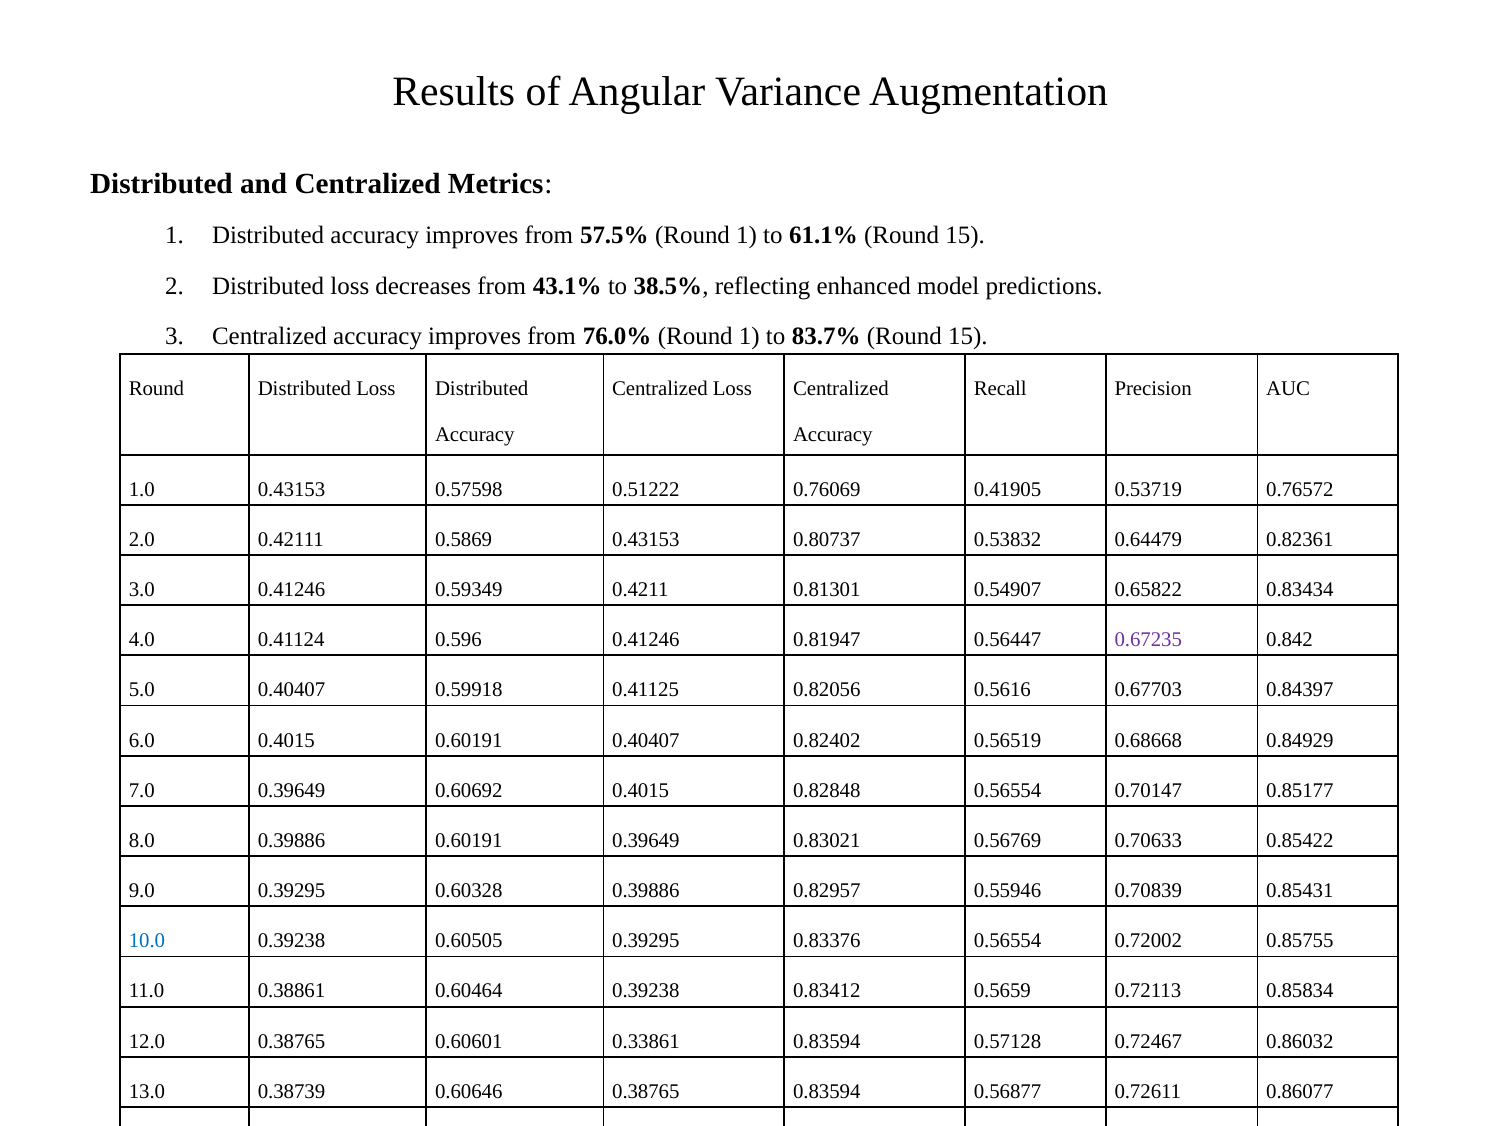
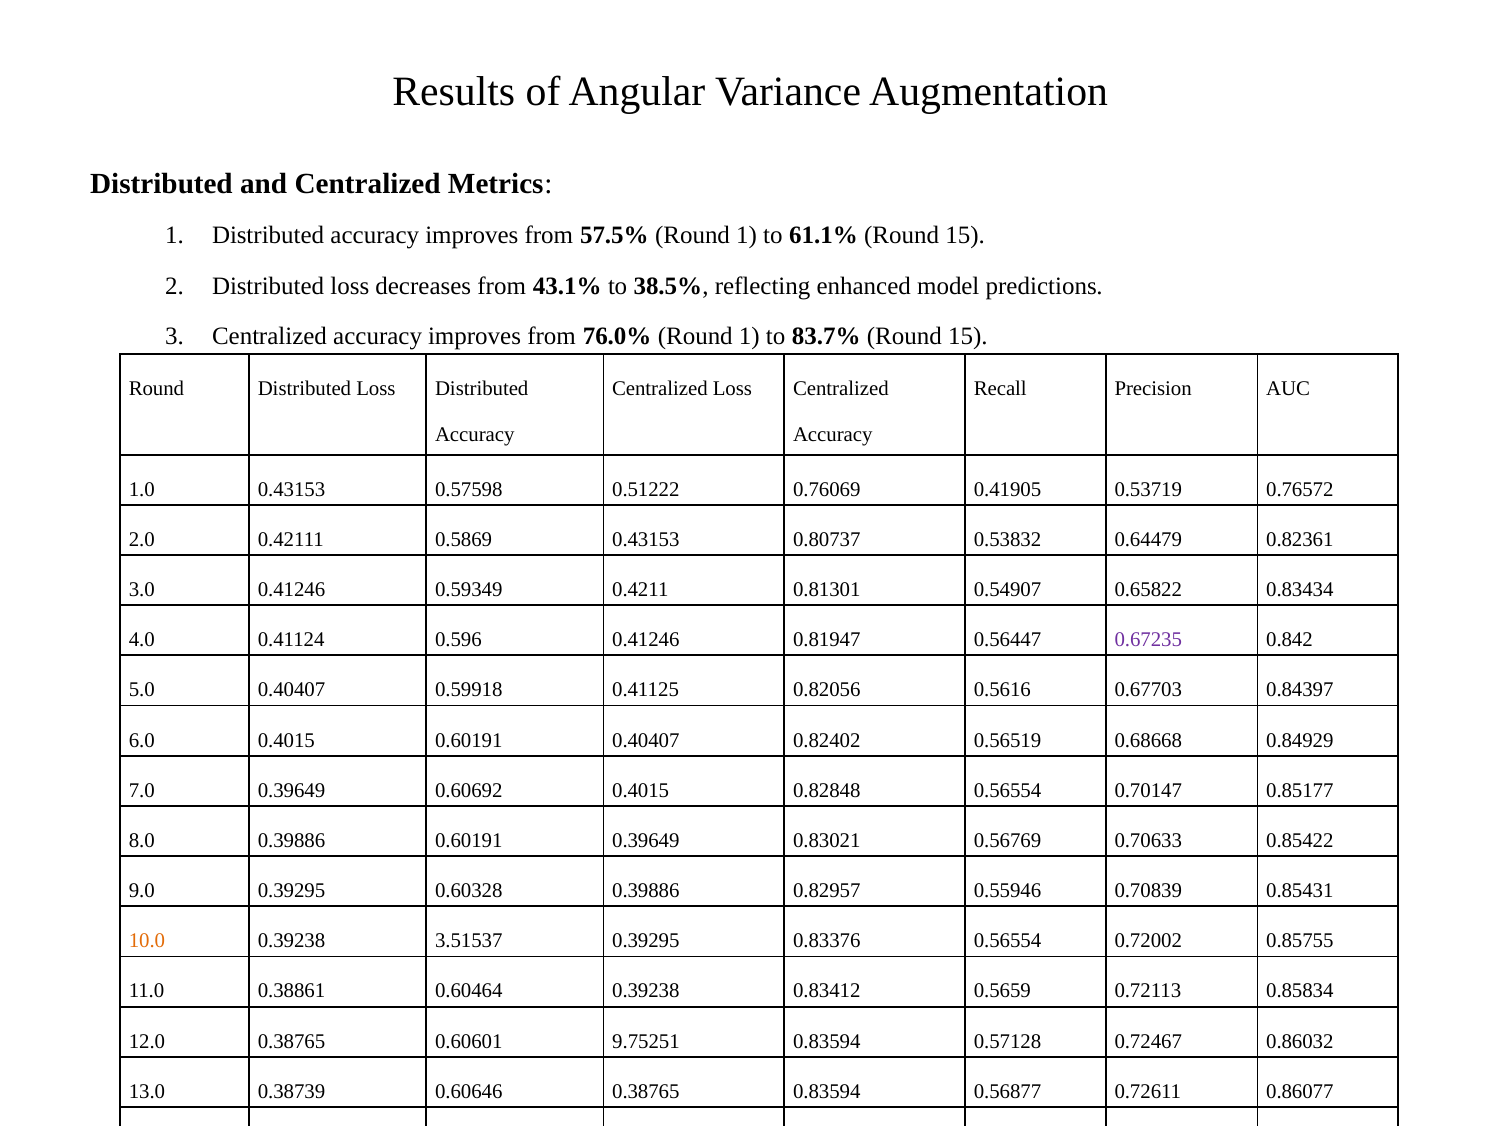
10.0 colour: blue -> orange
0.60505: 0.60505 -> 3.51537
0.33861: 0.33861 -> 9.75251
